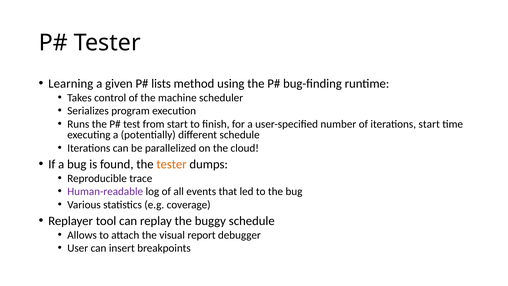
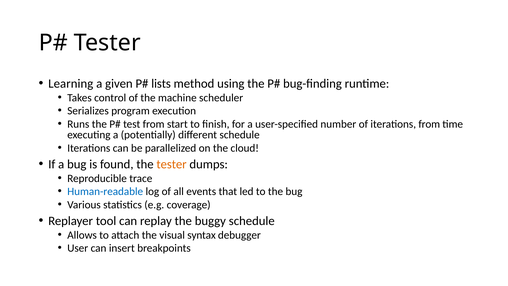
iterations start: start -> from
Human-readable colour: purple -> blue
report: report -> syntax
